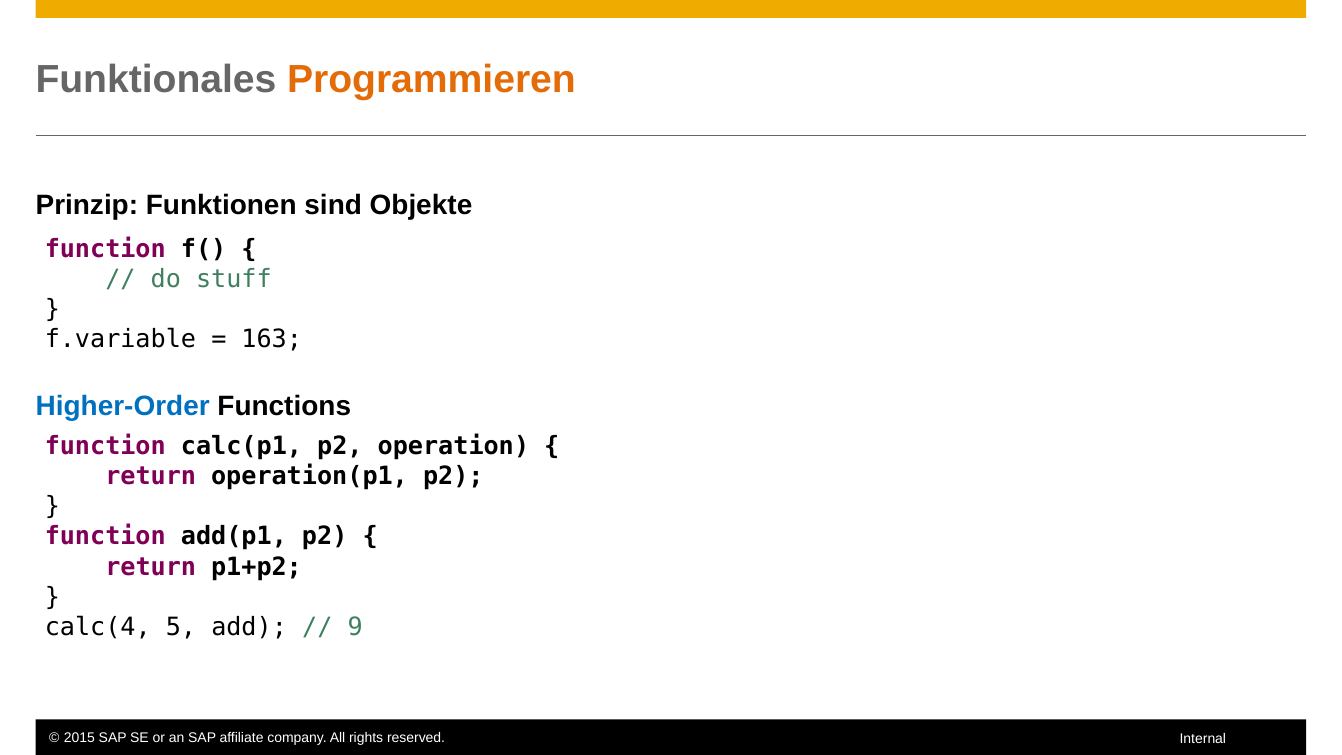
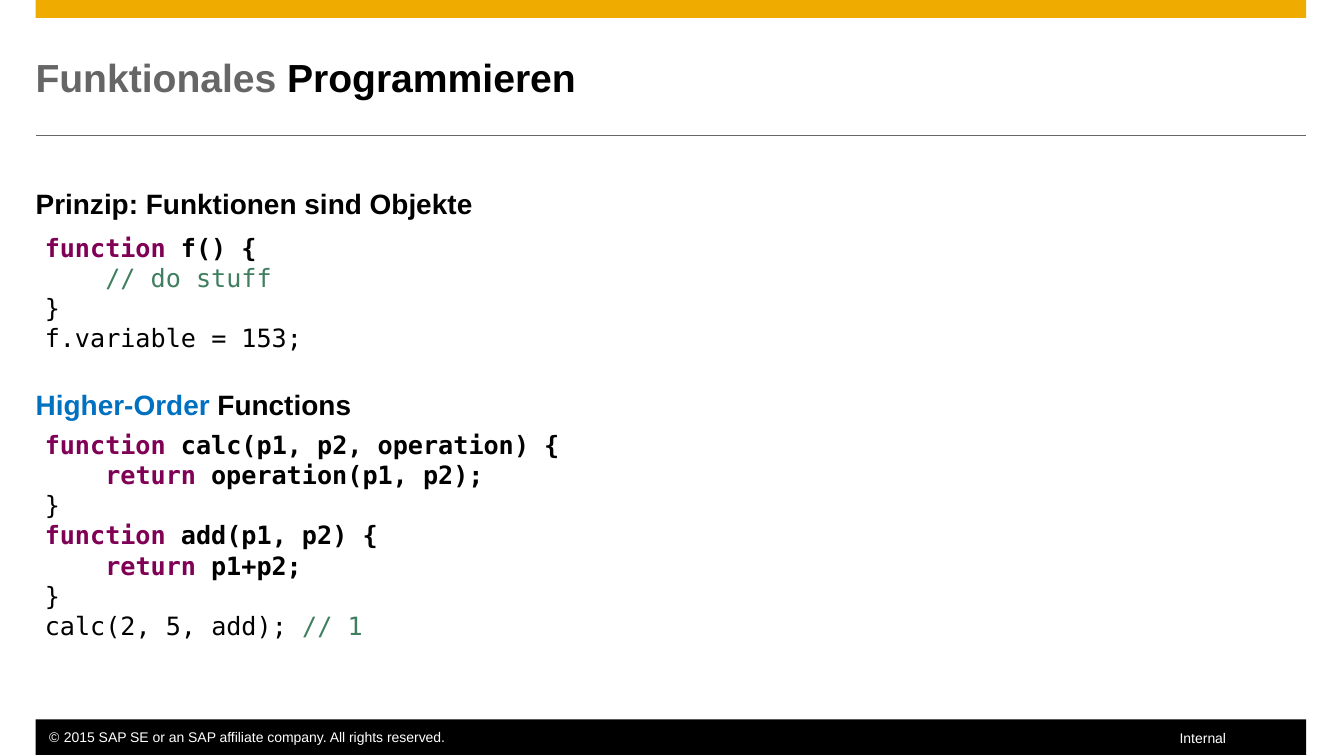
Programmieren colour: orange -> black
163: 163 -> 153
calc(4: calc(4 -> calc(2
9: 9 -> 1
